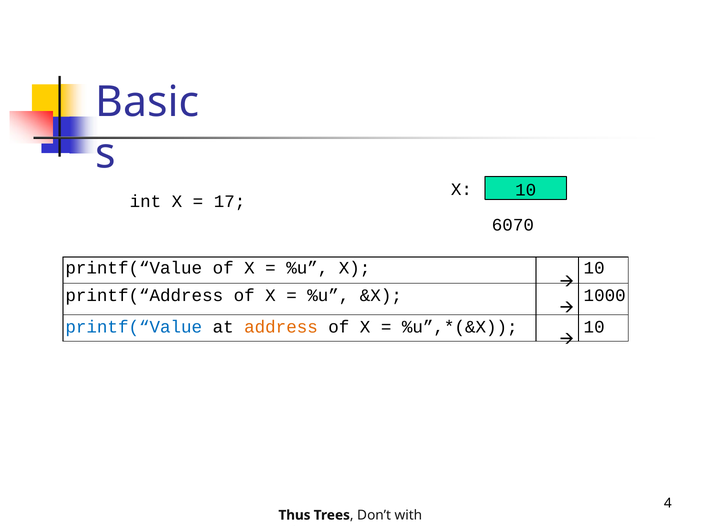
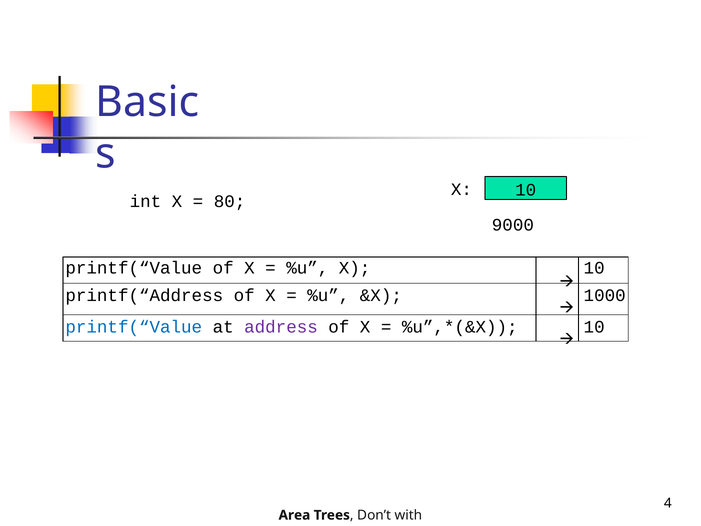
17: 17 -> 80
6070: 6070 -> 9000
address colour: orange -> purple
Thus: Thus -> Area
